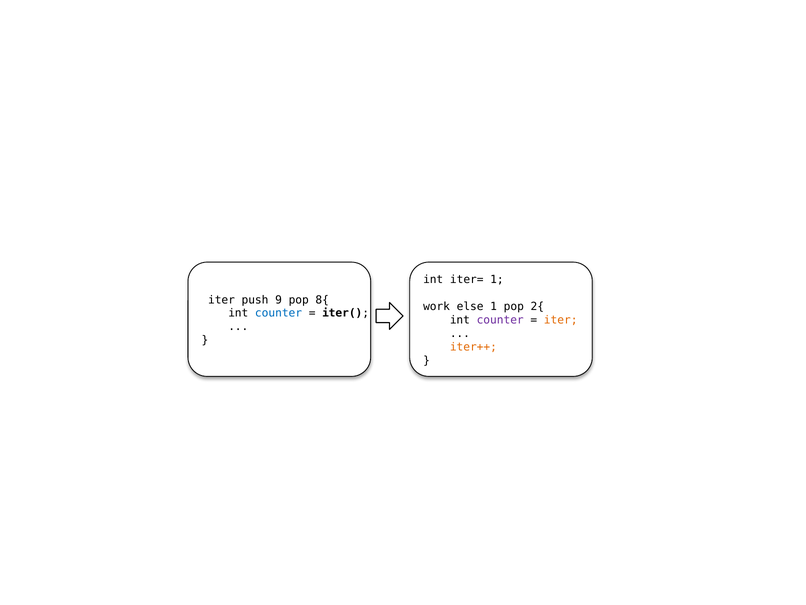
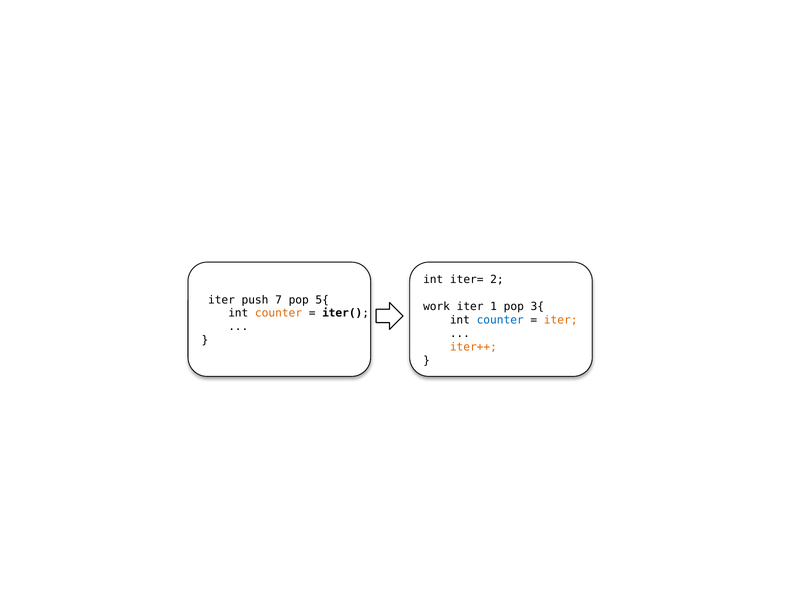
iter= 1: 1 -> 2
9: 9 -> 7
8{: 8{ -> 5{
work else: else -> iter
2{: 2{ -> 3{
counter at (279, 313) colour: blue -> orange
counter at (500, 320) colour: purple -> blue
